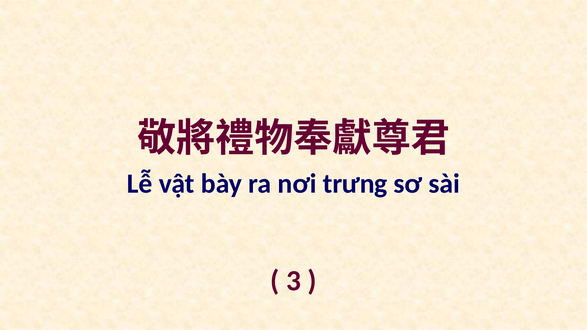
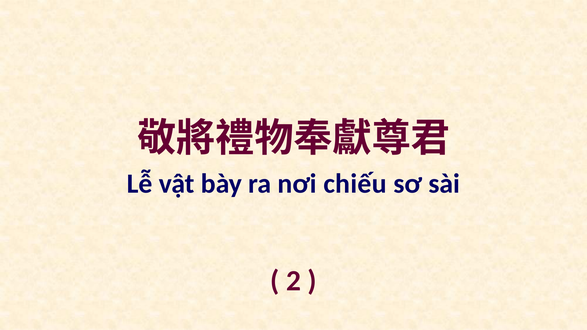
trưng: trưng -> chiếu
3: 3 -> 2
